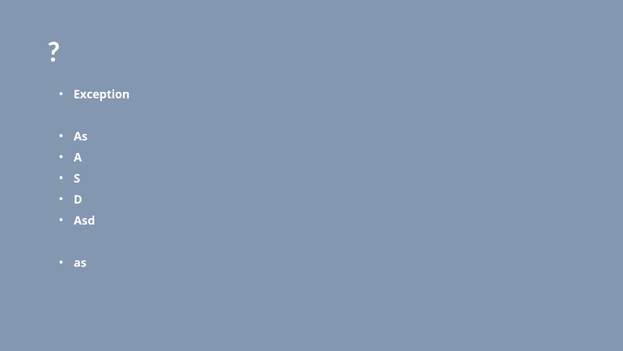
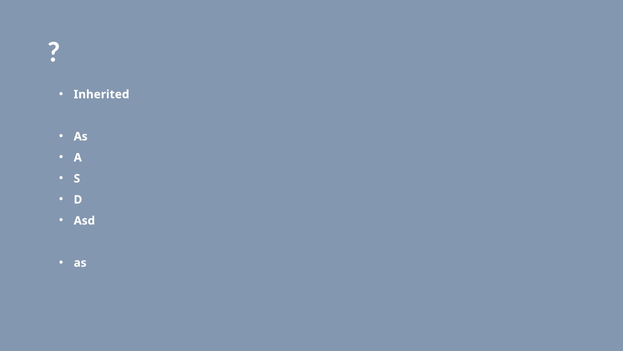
Exception: Exception -> Inherited
